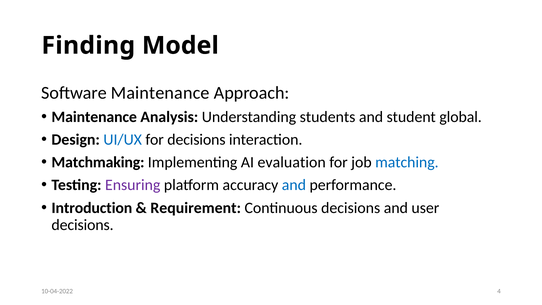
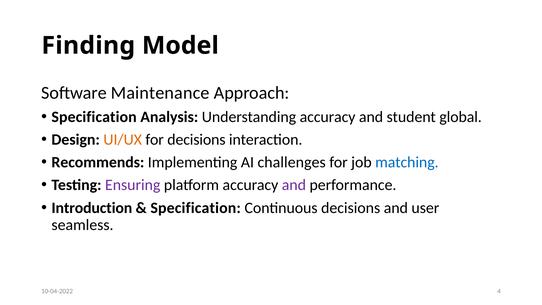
Maintenance at (94, 117): Maintenance -> Specification
Understanding students: students -> accuracy
UI/UX colour: blue -> orange
Matchmaking: Matchmaking -> Recommends
evaluation: evaluation -> challenges
and at (294, 185) colour: blue -> purple
Requirement at (196, 208): Requirement -> Specification
decisions at (83, 225): decisions -> seamless
